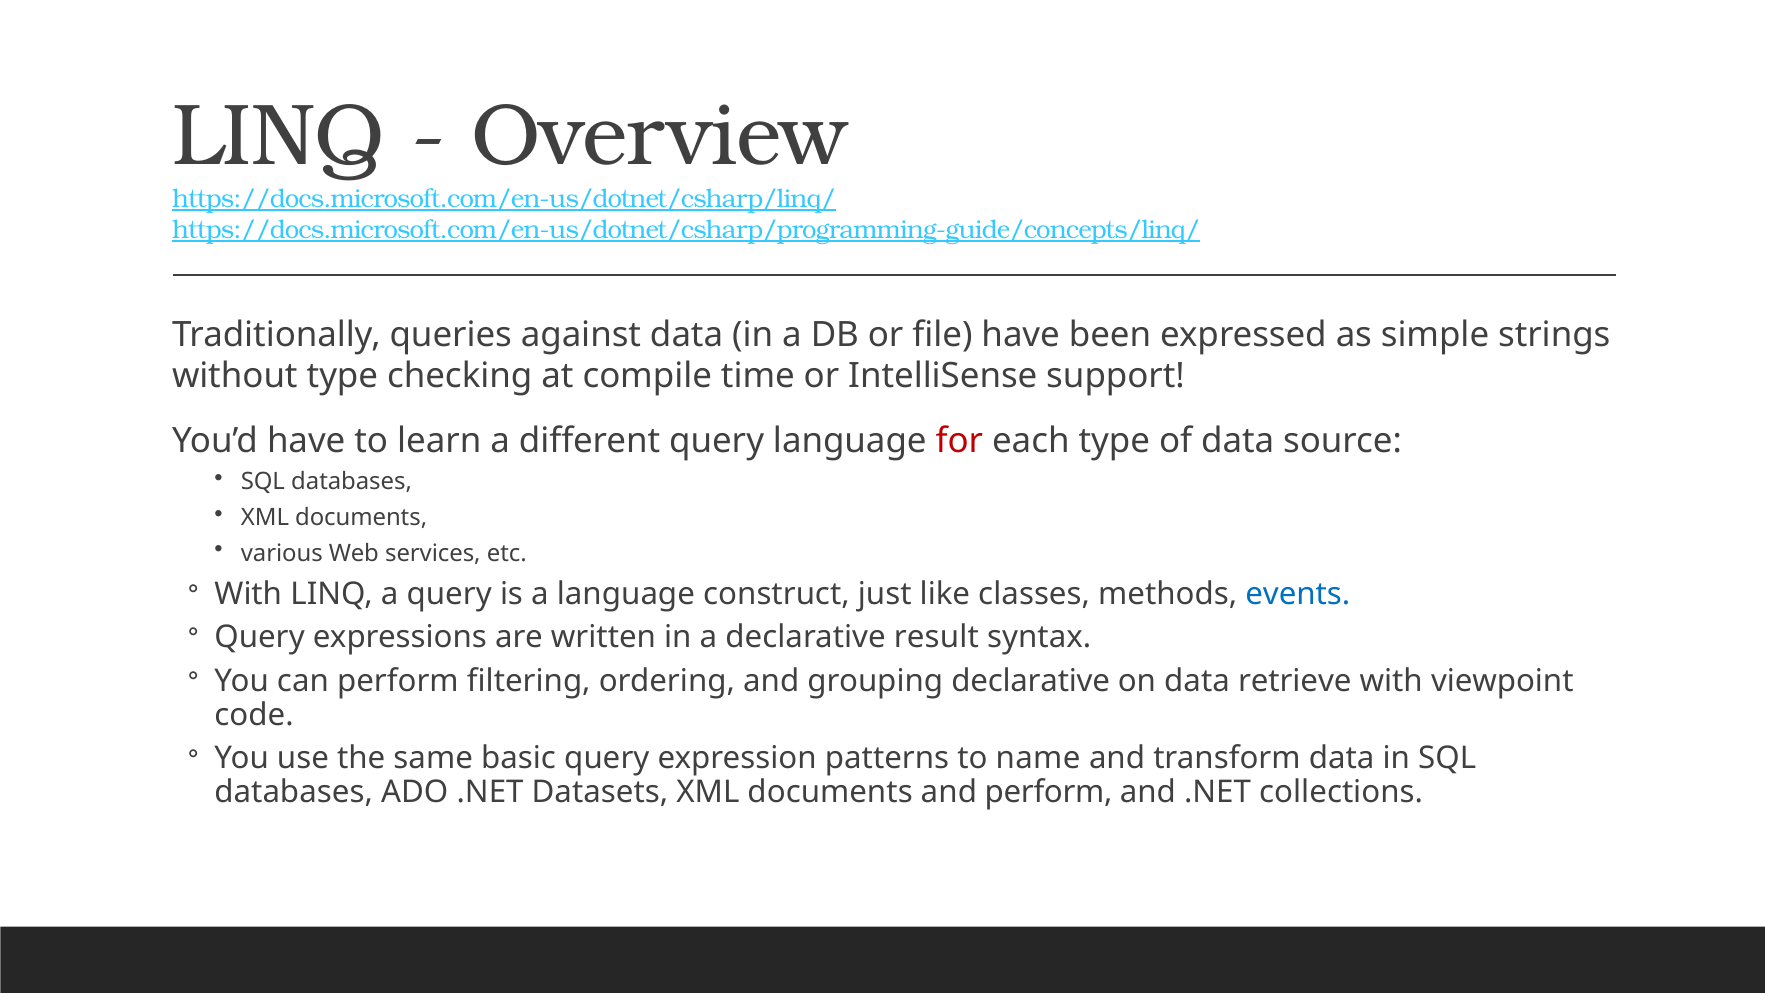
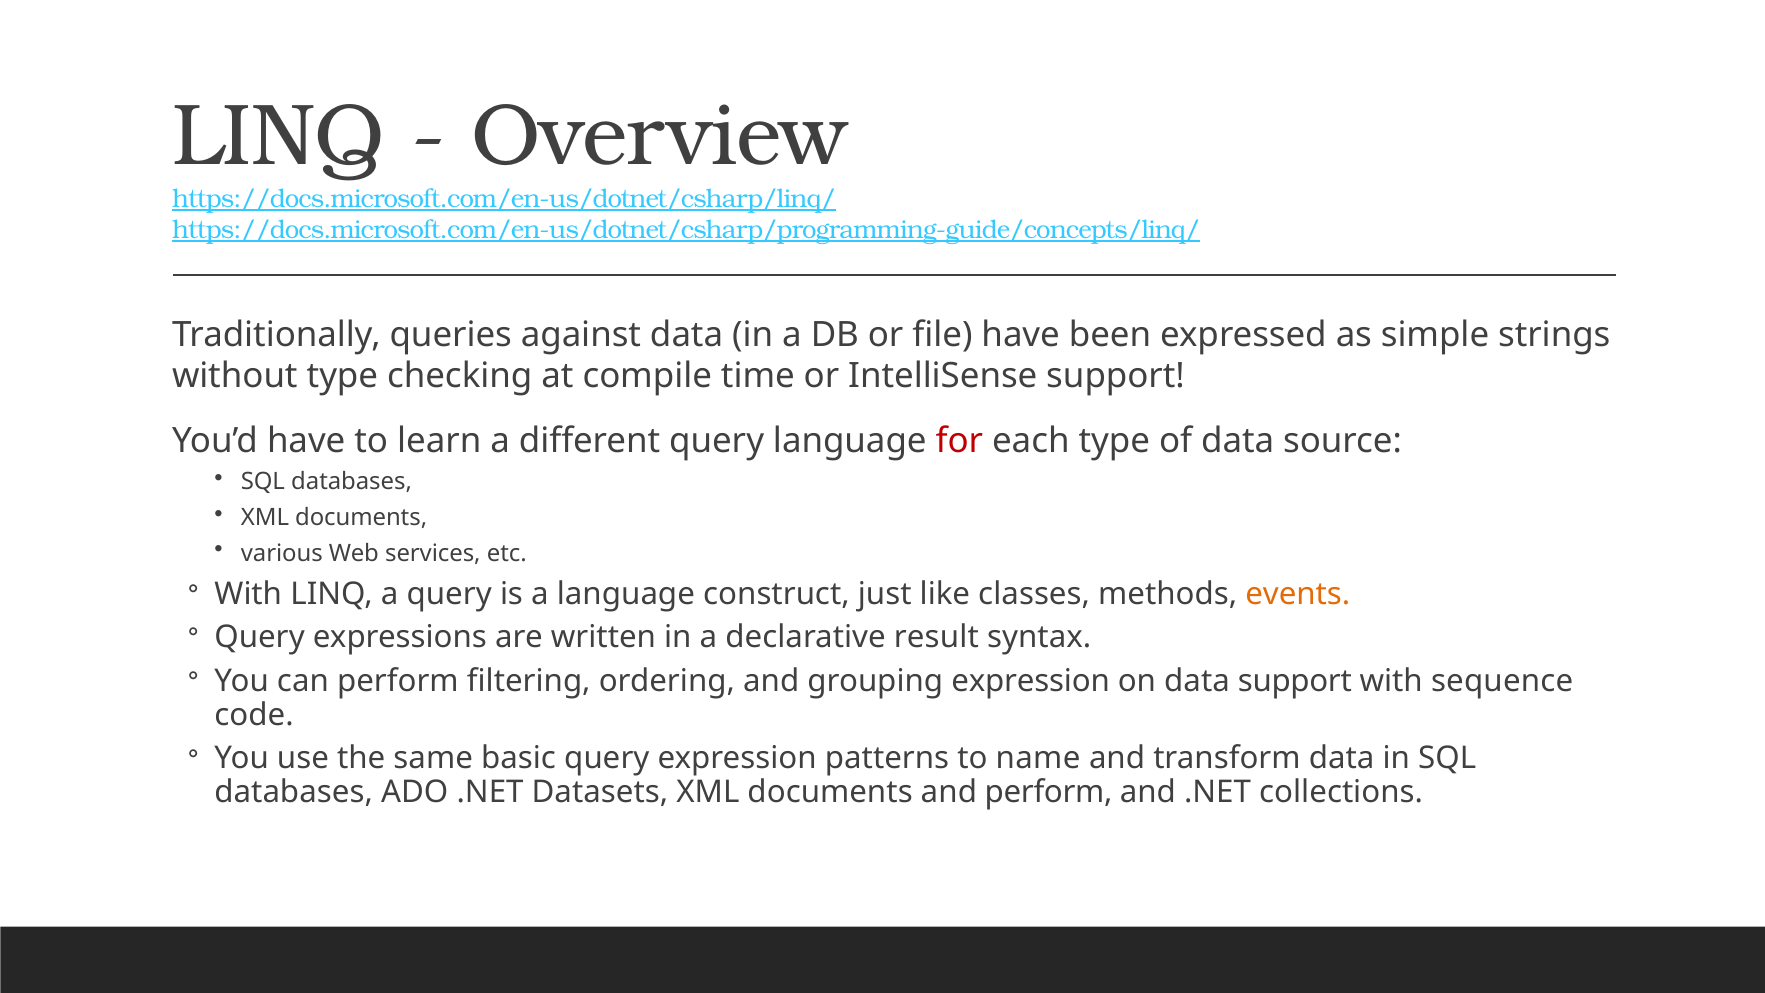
events colour: blue -> orange
grouping declarative: declarative -> expression
data retrieve: retrieve -> support
viewpoint: viewpoint -> sequence
